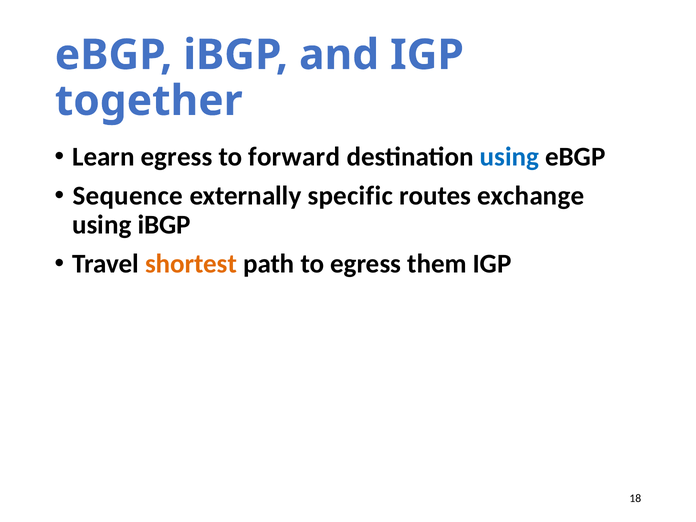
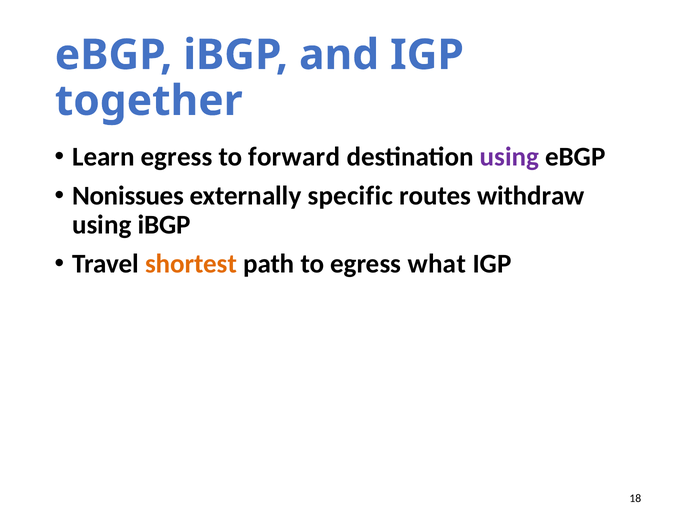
using at (509, 157) colour: blue -> purple
Sequence: Sequence -> Nonissues
exchange: exchange -> withdraw
them: them -> what
